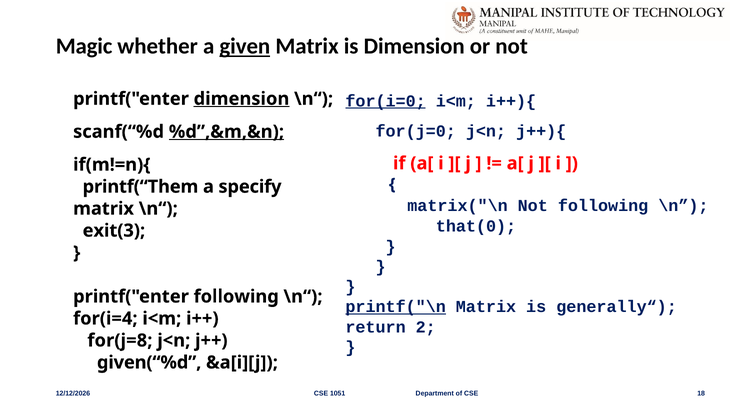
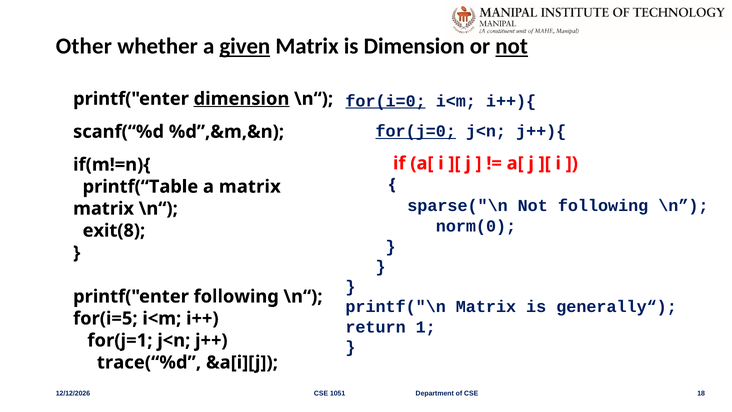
Magic: Magic -> Other
not at (512, 46) underline: none -> present
for(j=0 underline: none -> present
%d”,&m,&n underline: present -> none
printf(“Them: printf(“Them -> printf(“Table
a specify: specify -> matrix
matrix("\n: matrix("\n -> sparse("\n
that(0: that(0 -> norm(0
exit(3: exit(3 -> exit(8
printf("\n underline: present -> none
for(i=4: for(i=4 -> for(i=5
2: 2 -> 1
for(j=8: for(j=8 -> for(j=1
given(“%d: given(“%d -> trace(“%d
